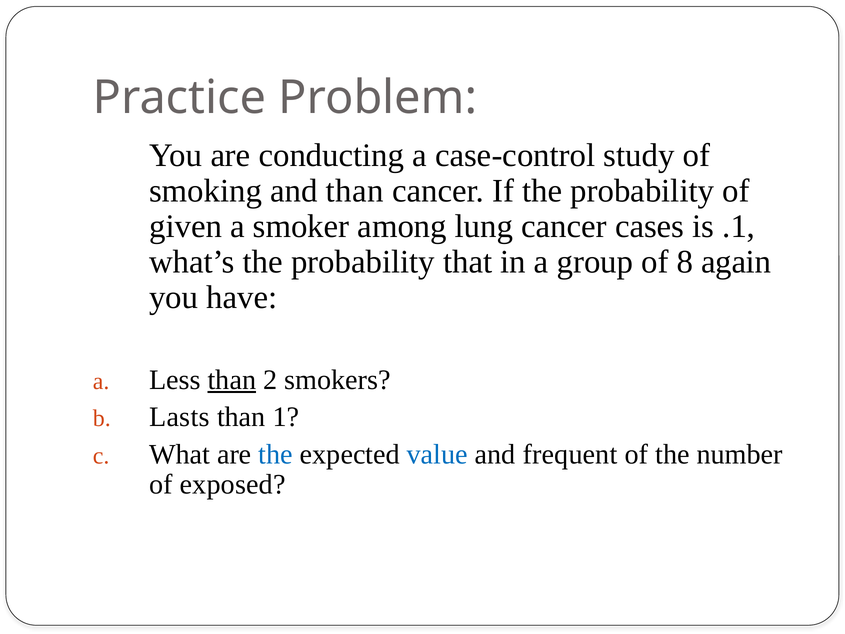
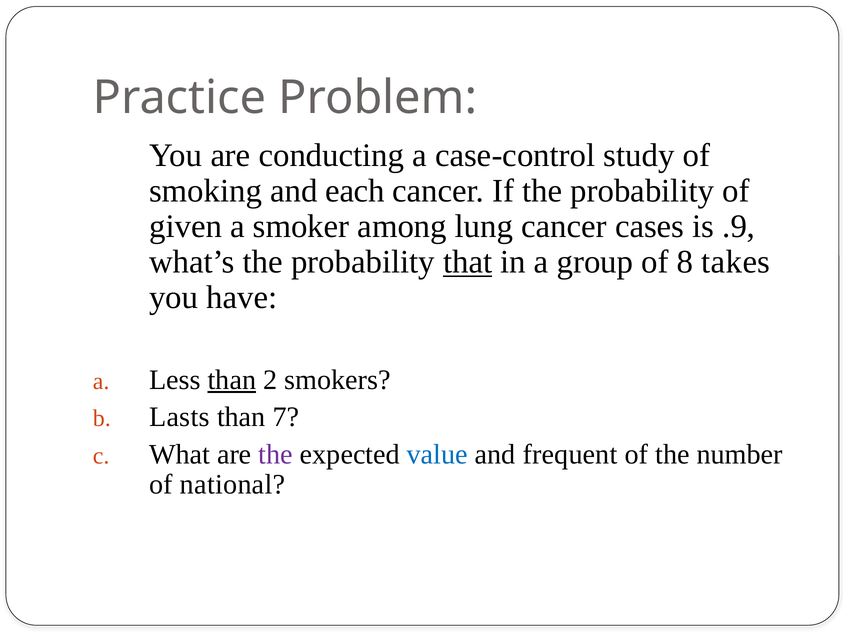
and than: than -> each
.1: .1 -> .9
that underline: none -> present
again: again -> takes
1: 1 -> 7
the at (276, 454) colour: blue -> purple
exposed: exposed -> national
